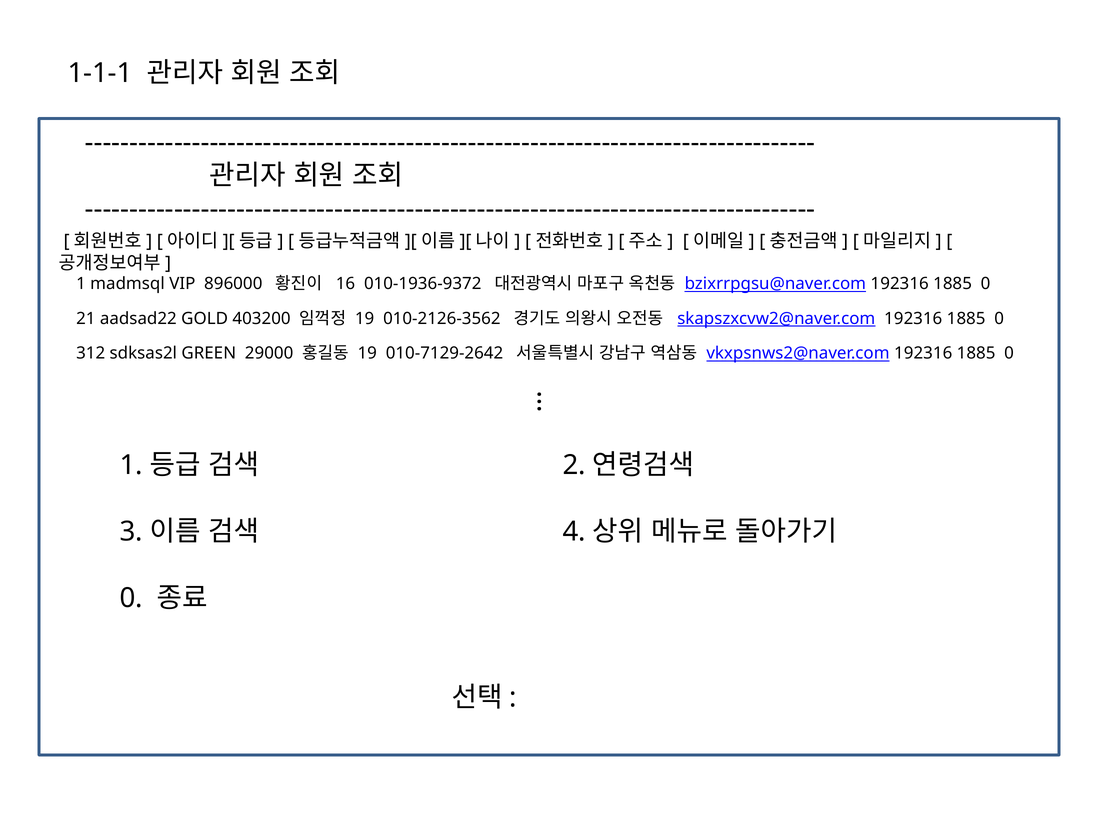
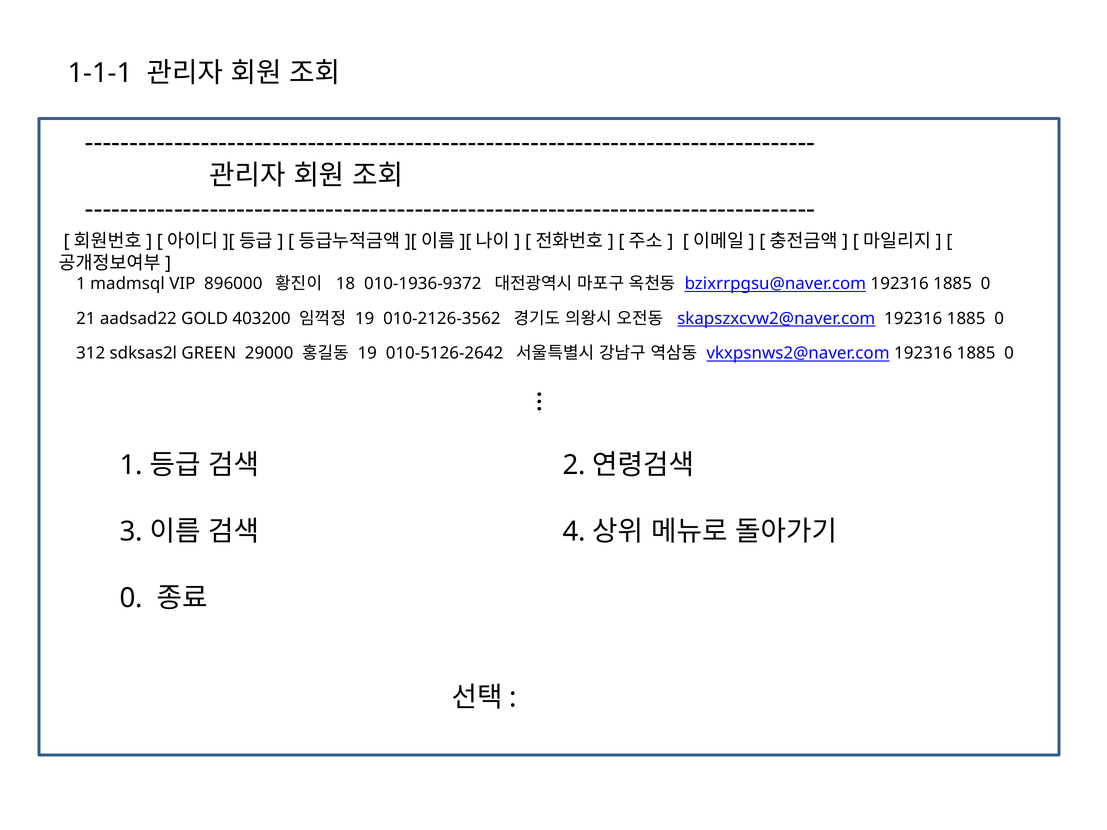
16: 16 -> 18
010-7129-2642: 010-7129-2642 -> 010-5126-2642
